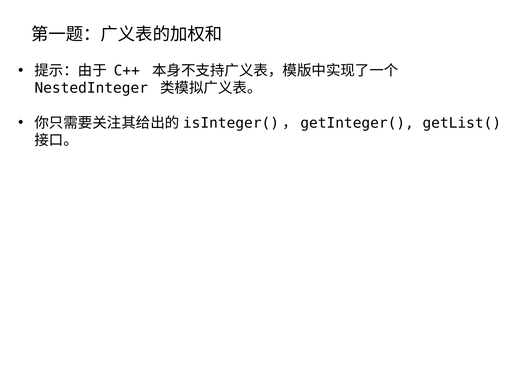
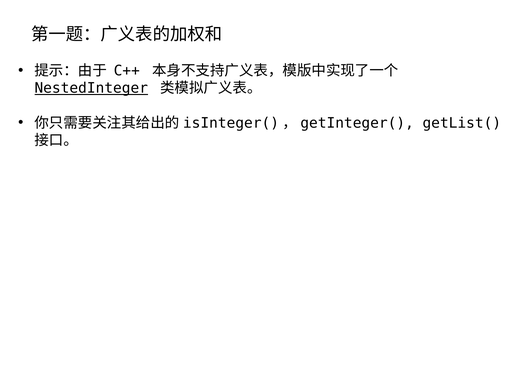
NestedInteger underline: none -> present
